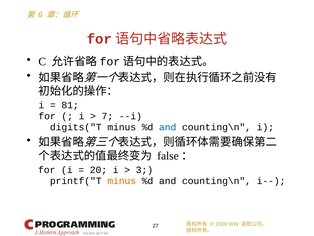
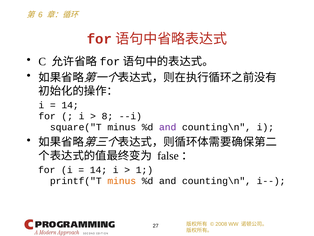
81 at (70, 105): 81 -> 14
7: 7 -> 8
digits("T: digits("T -> square("T
and at (168, 127) colour: blue -> purple
20 at (98, 170): 20 -> 14
3: 3 -> 1
